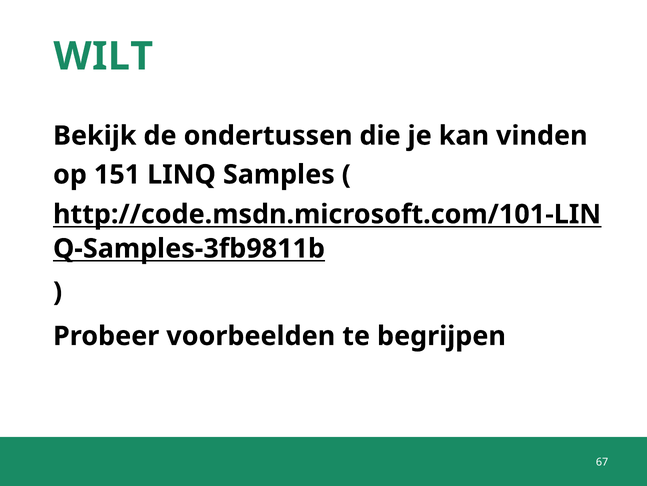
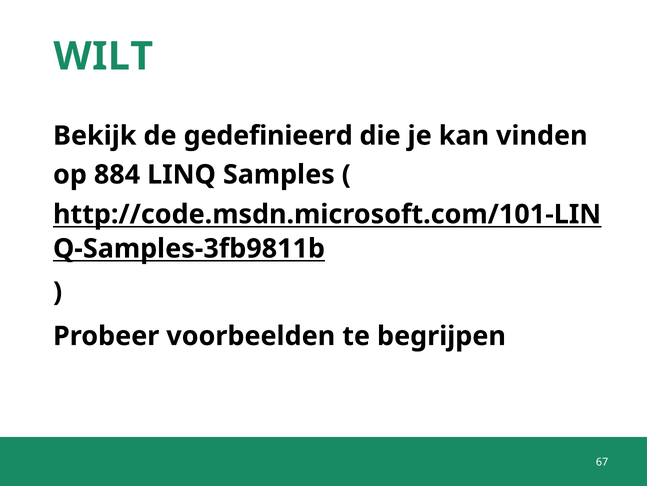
ondertussen: ondertussen -> gedefinieerd
151: 151 -> 884
